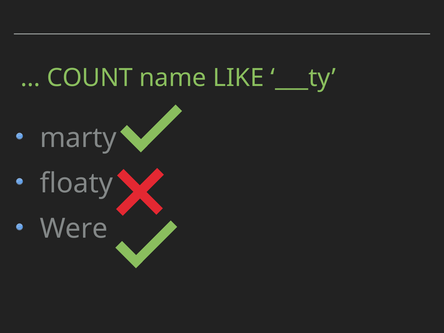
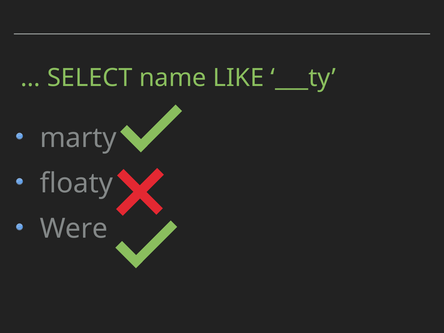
COUNT: COUNT -> SELECT
